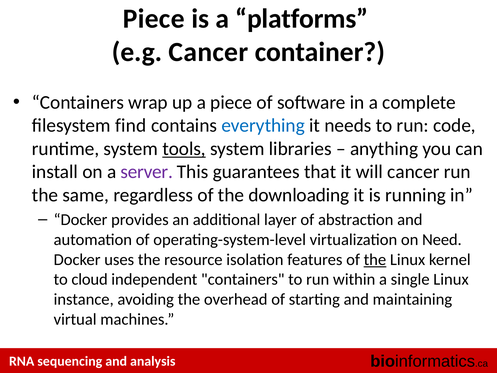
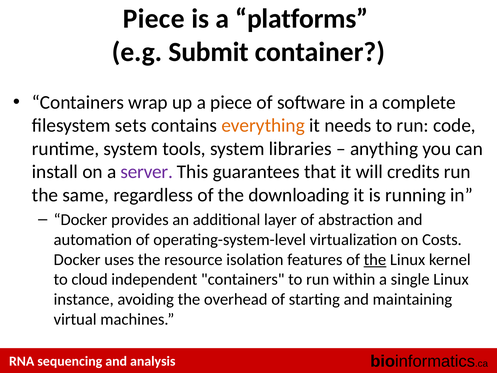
e.g Cancer: Cancer -> Submit
find: find -> sets
everything colour: blue -> orange
tools underline: present -> none
will cancer: cancer -> credits
Need: Need -> Costs
